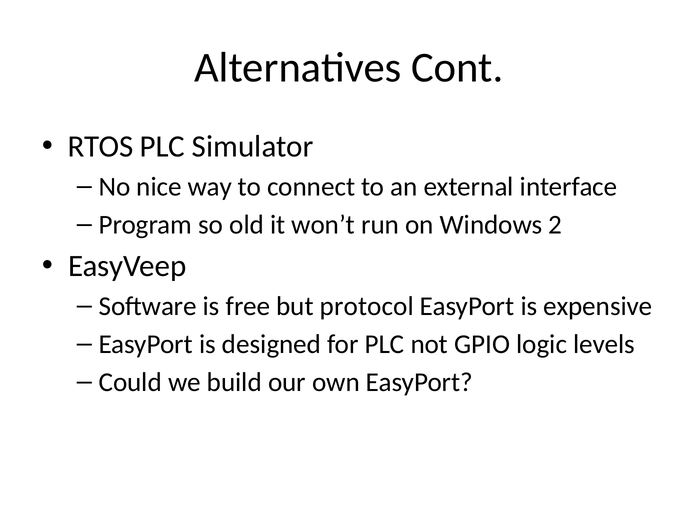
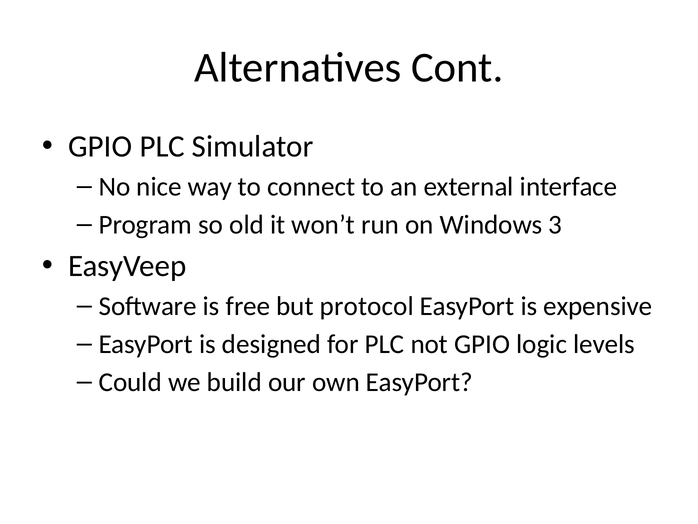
RTOS at (100, 146): RTOS -> GPIO
2: 2 -> 3
